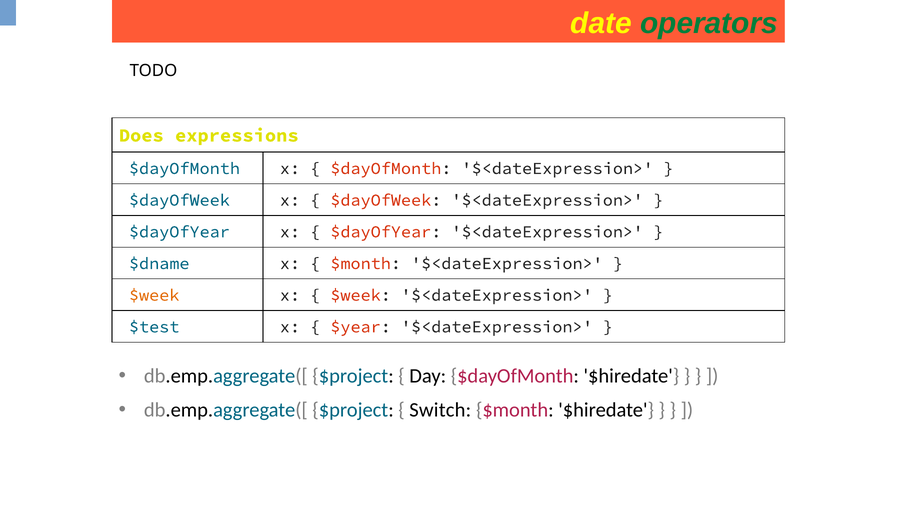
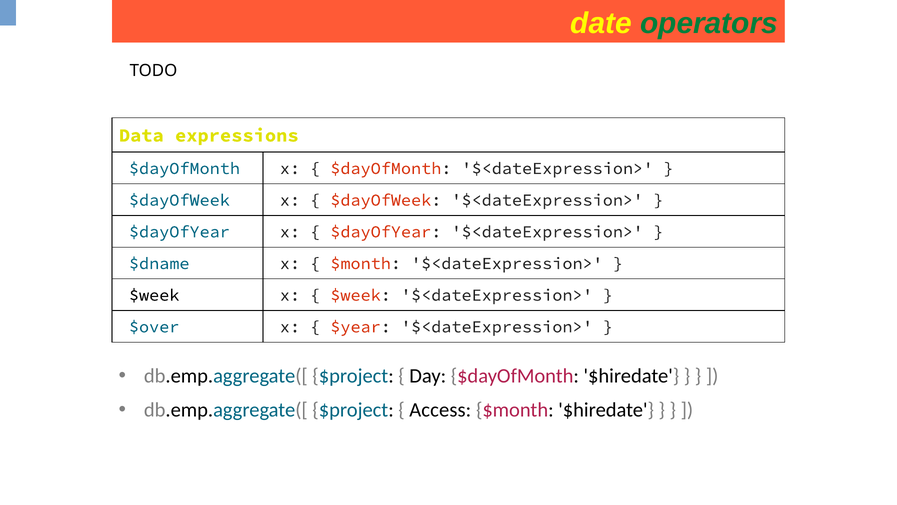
Does: Does -> Data
$week at (154, 295) colour: orange -> black
$test: $test -> $over
Switch: Switch -> Access
